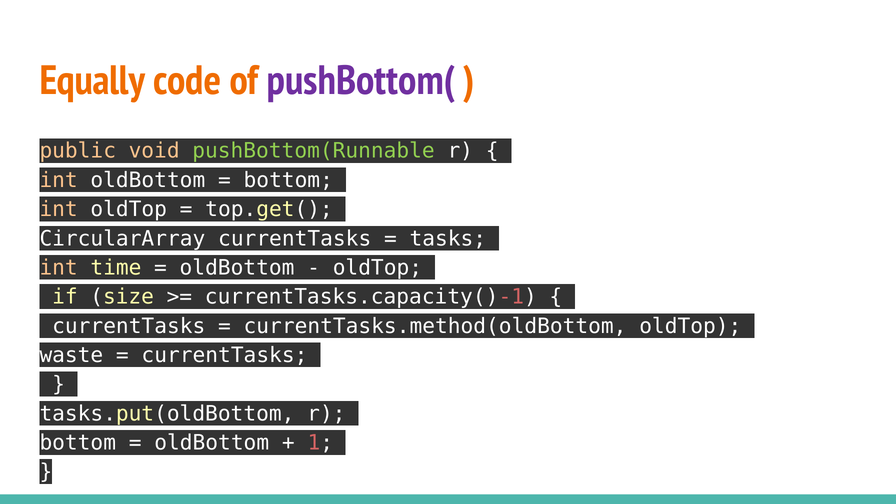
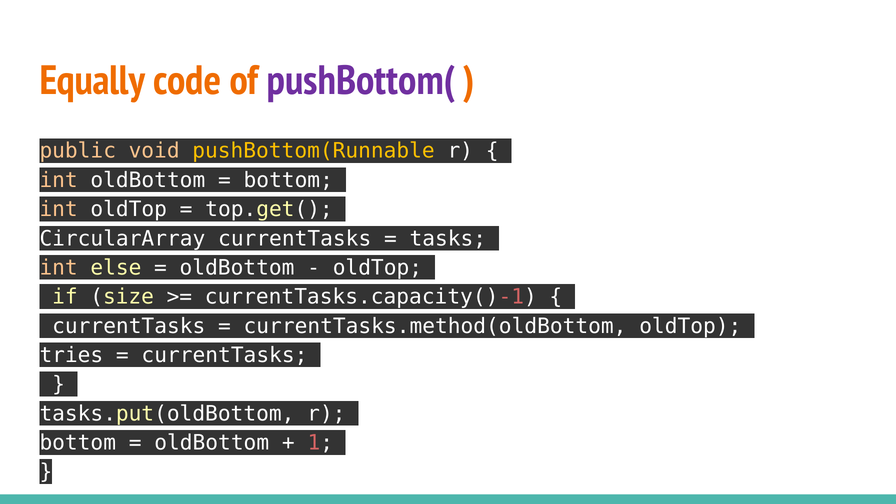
pushBottom(Runnable colour: light green -> yellow
time: time -> else
waste: waste -> tries
